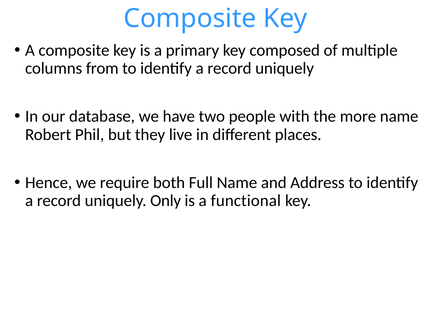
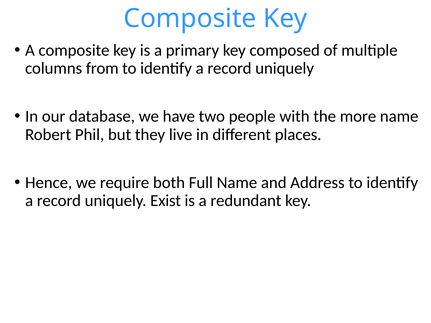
Only: Only -> Exist
functional: functional -> redundant
